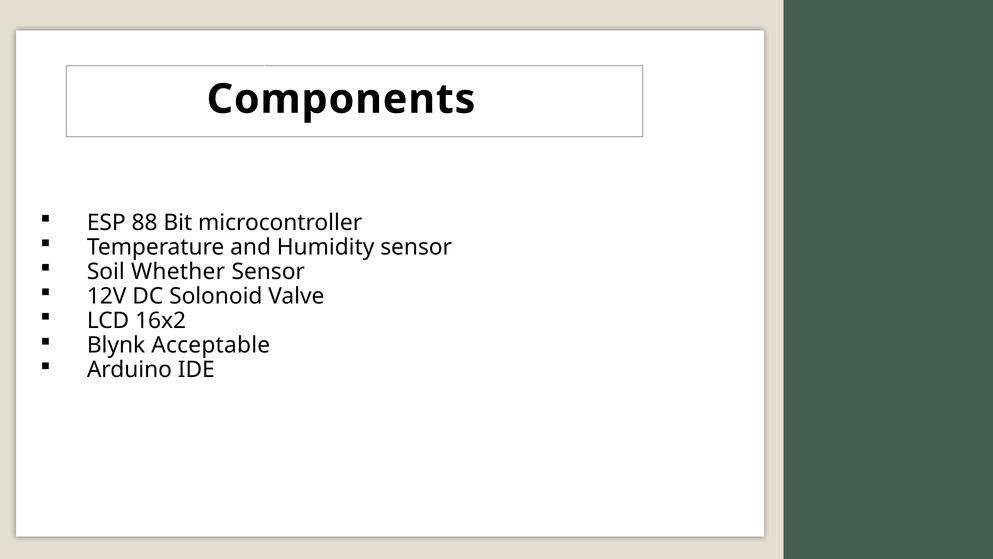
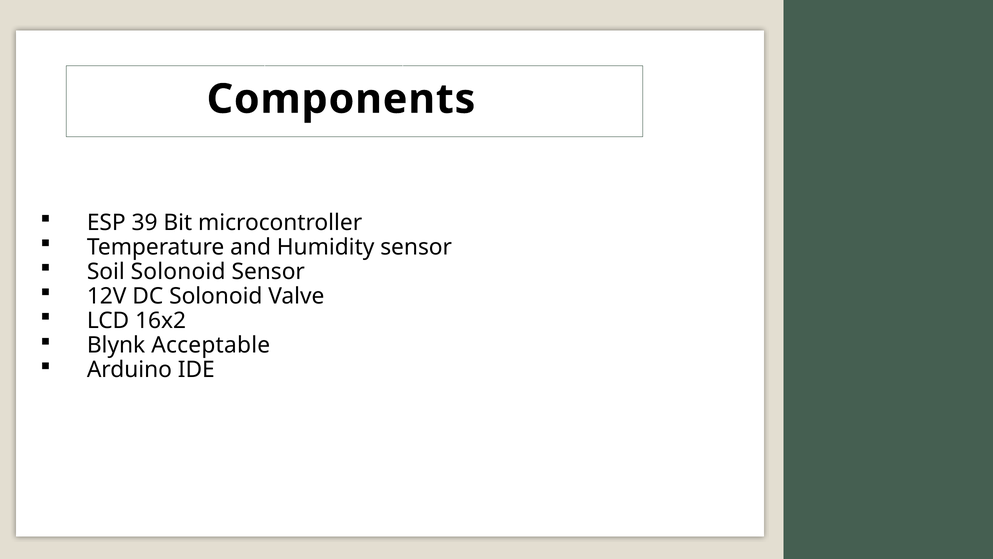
88: 88 -> 39
Soil Whether: Whether -> Solonoid
